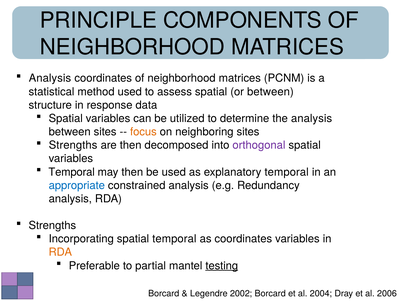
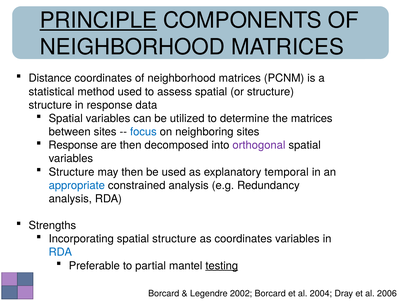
PRINCIPLE underline: none -> present
Analysis at (50, 78): Analysis -> Distance
or between: between -> structure
the analysis: analysis -> matrices
focus colour: orange -> blue
Strengths at (73, 145): Strengths -> Response
Temporal at (72, 172): Temporal -> Structure
spatial temporal: temporal -> structure
RDA at (60, 252) colour: orange -> blue
